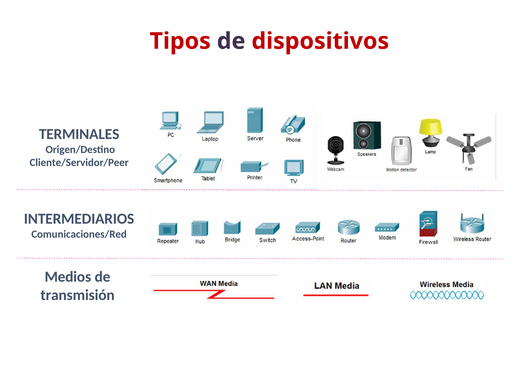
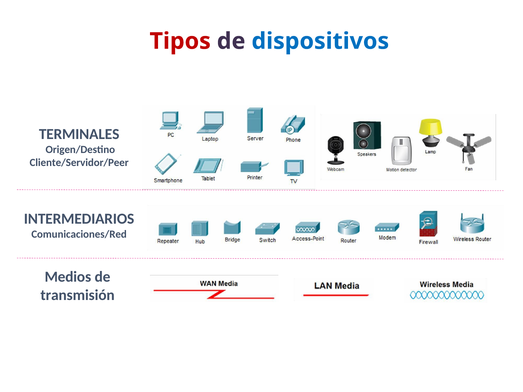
dispositivos colour: red -> blue
